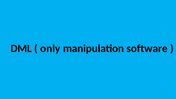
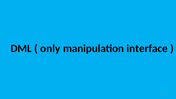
software: software -> interface
